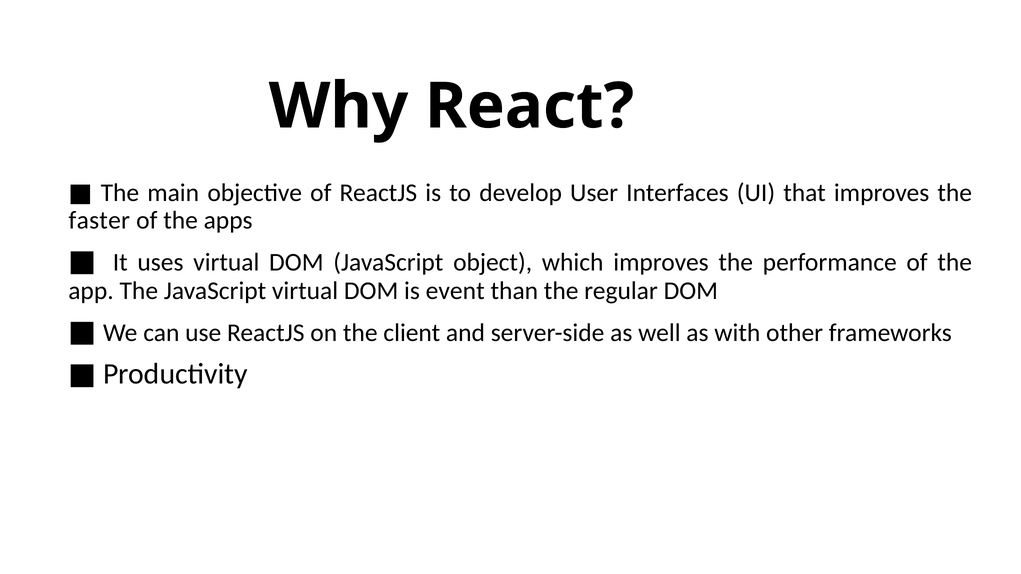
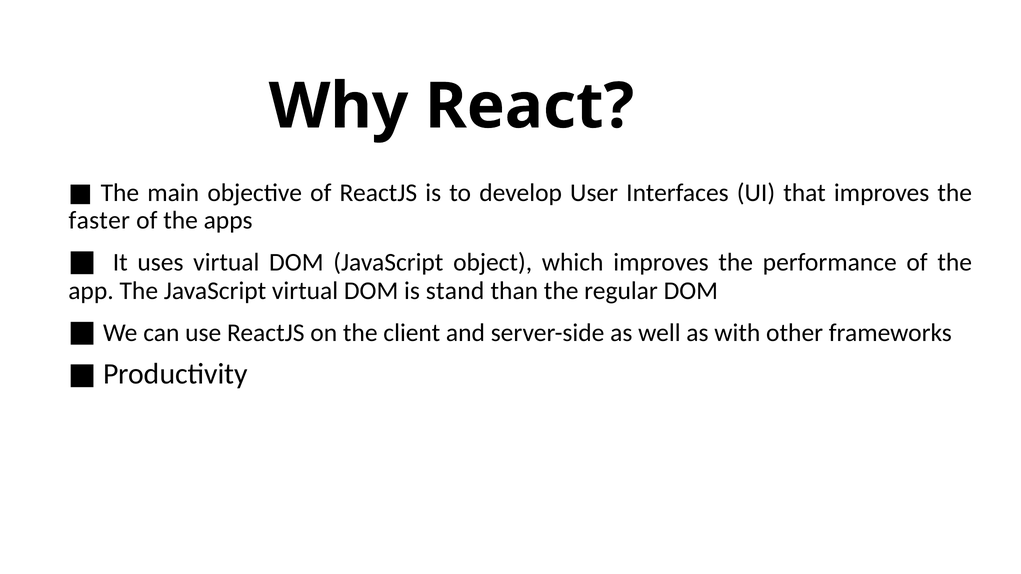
event: event -> stand
